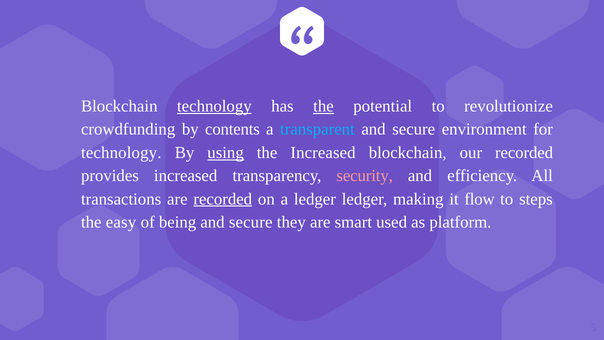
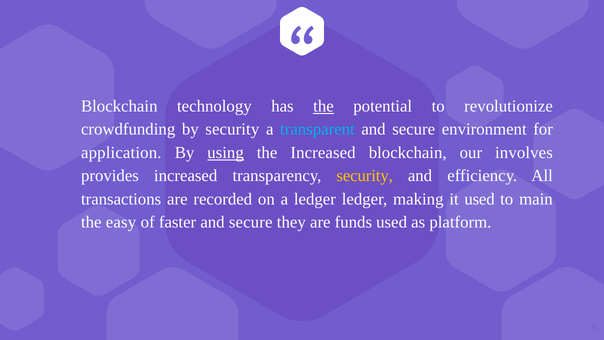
technology at (214, 106) underline: present -> none
by contents: contents -> security
technology at (121, 153): technology -> application
our recorded: recorded -> involves
security at (365, 176) colour: pink -> yellow
recorded at (223, 199) underline: present -> none
it flow: flow -> used
steps: steps -> main
being: being -> faster
smart: smart -> funds
